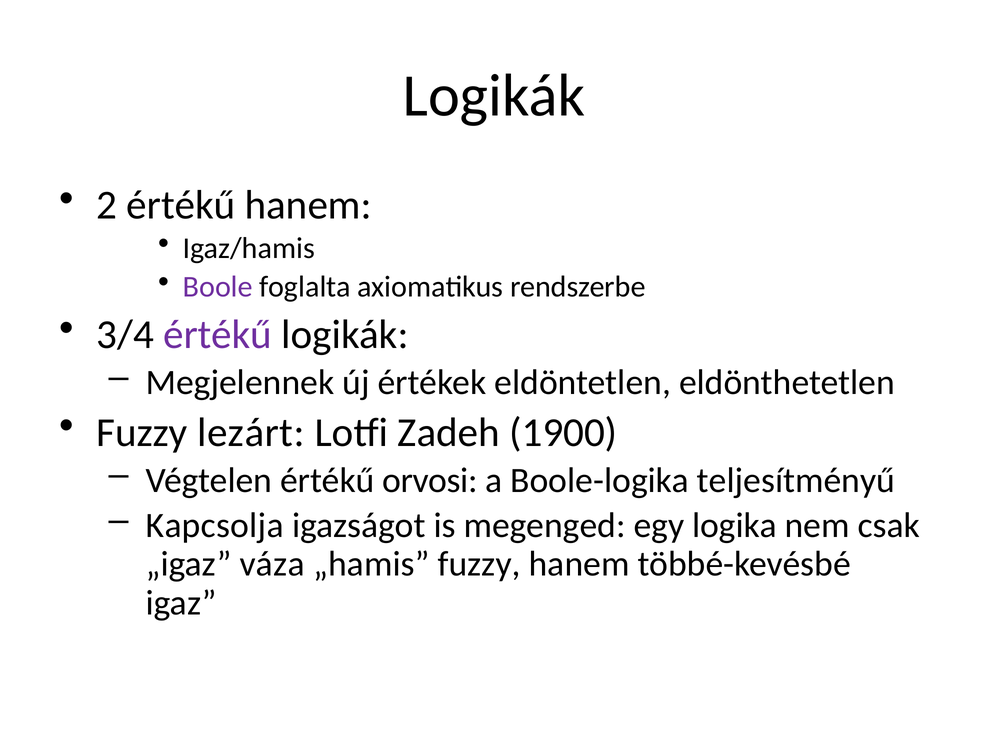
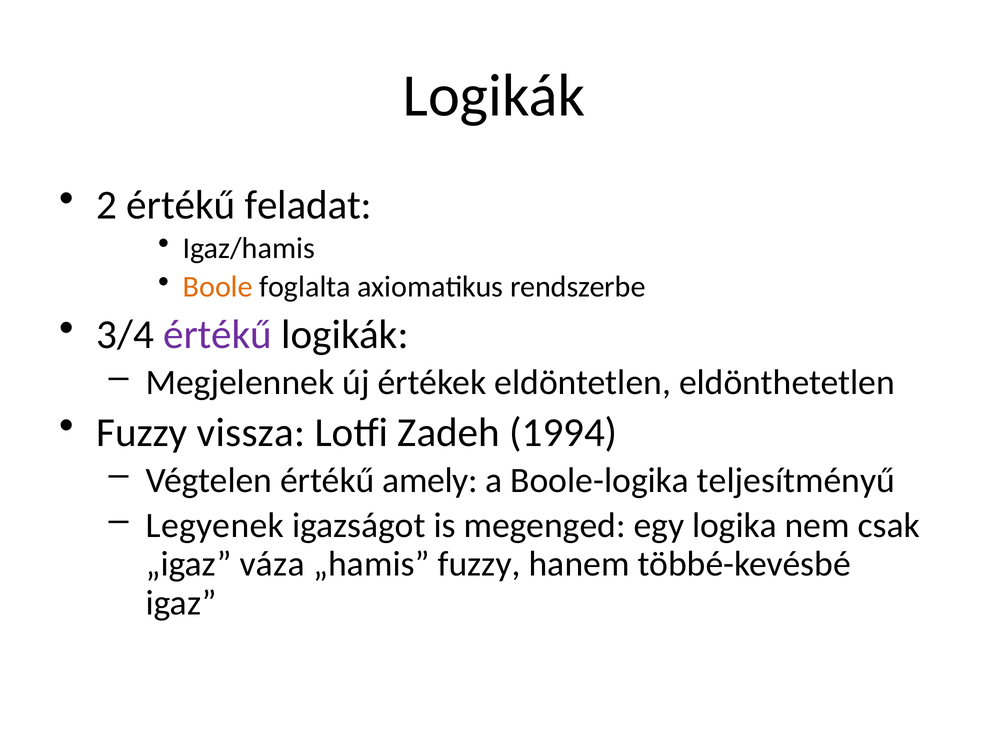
értékű hanem: hanem -> feladat
Boole colour: purple -> orange
lezárt: lezárt -> vissza
1900: 1900 -> 1994
orvosi: orvosi -> amely
Kapcsolja: Kapcsolja -> Legyenek
